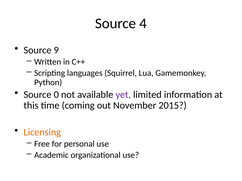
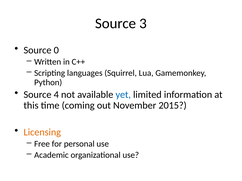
4: 4 -> 3
9: 9 -> 0
0: 0 -> 4
yet colour: purple -> blue
